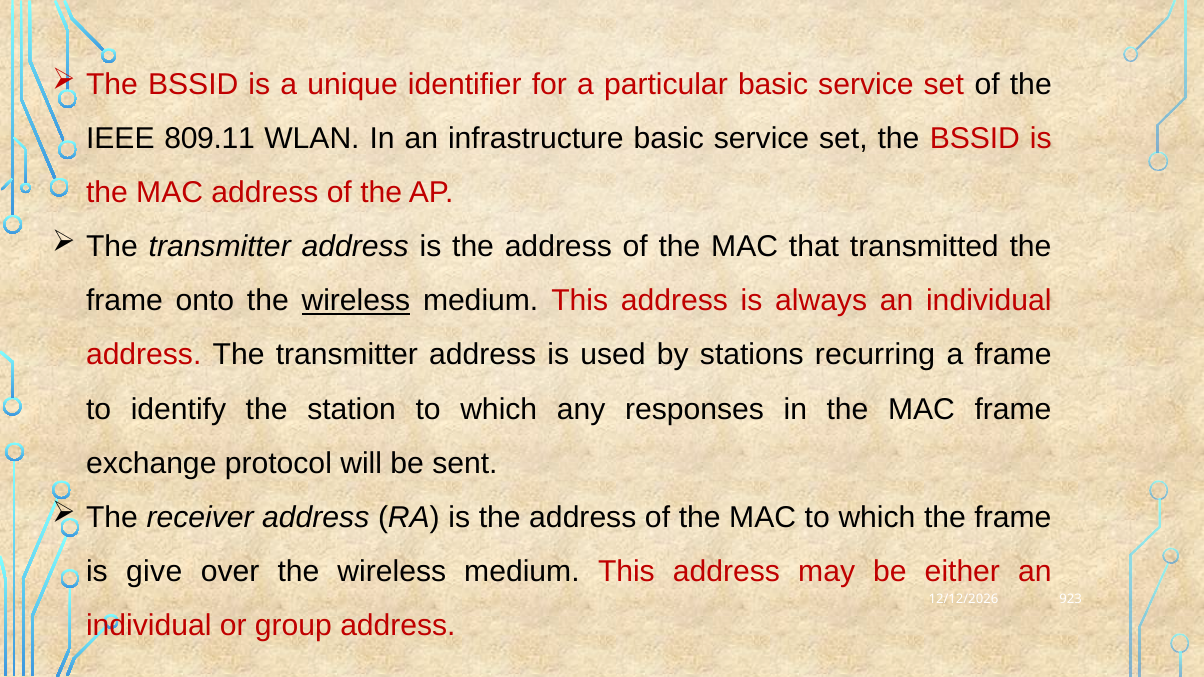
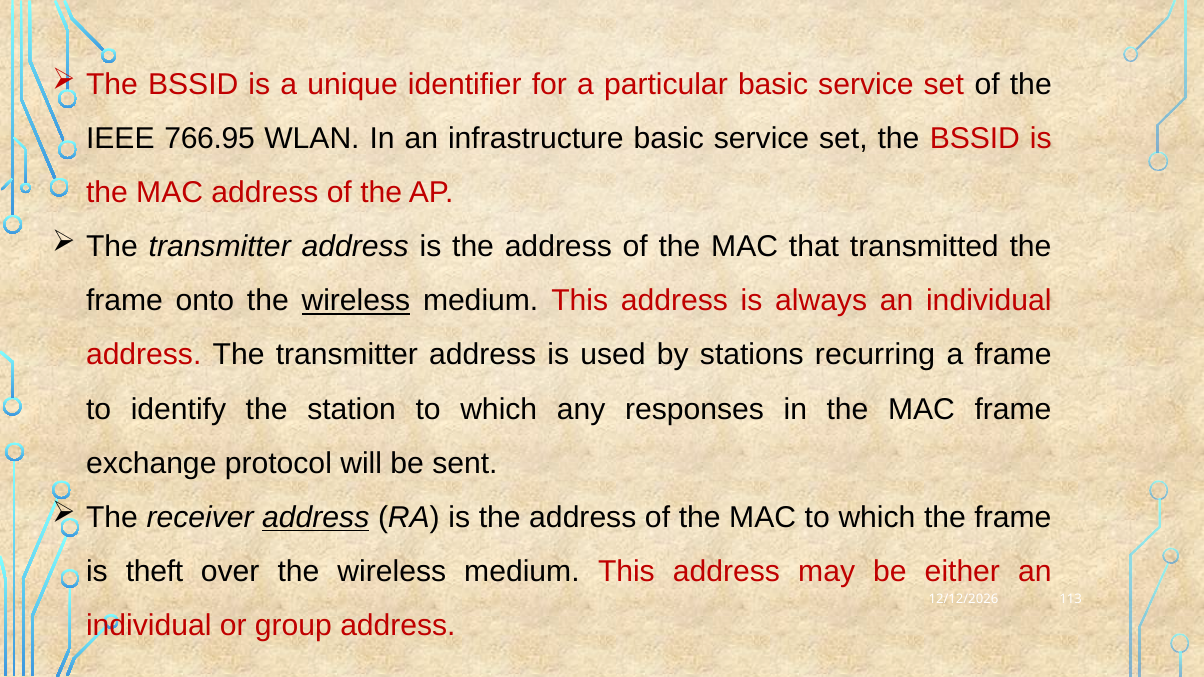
809.11: 809.11 -> 766.95
address at (316, 518) underline: none -> present
give: give -> theft
923: 923 -> 113
